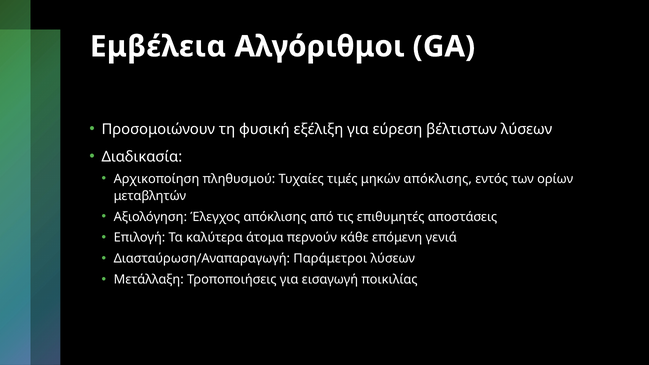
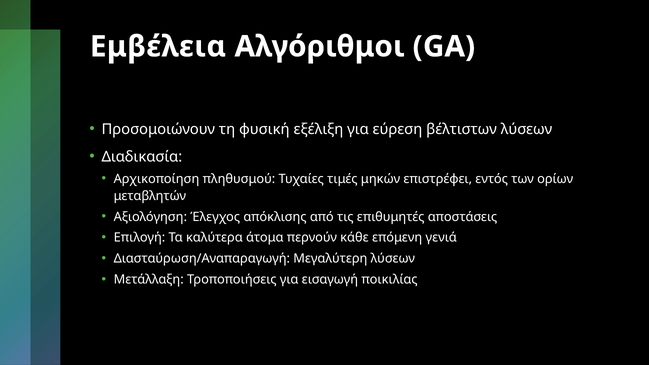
μηκών απόκλισης: απόκλισης -> επιστρέφει
Παράμετροι: Παράμετροι -> Μεγαλύτερη
